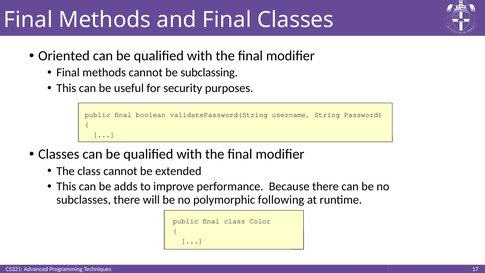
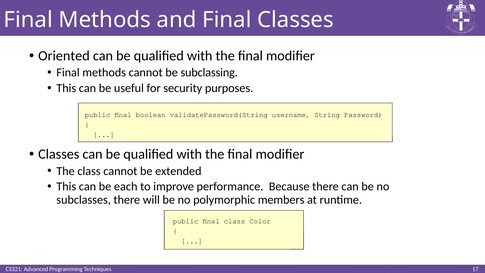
adds: adds -> each
following: following -> members
